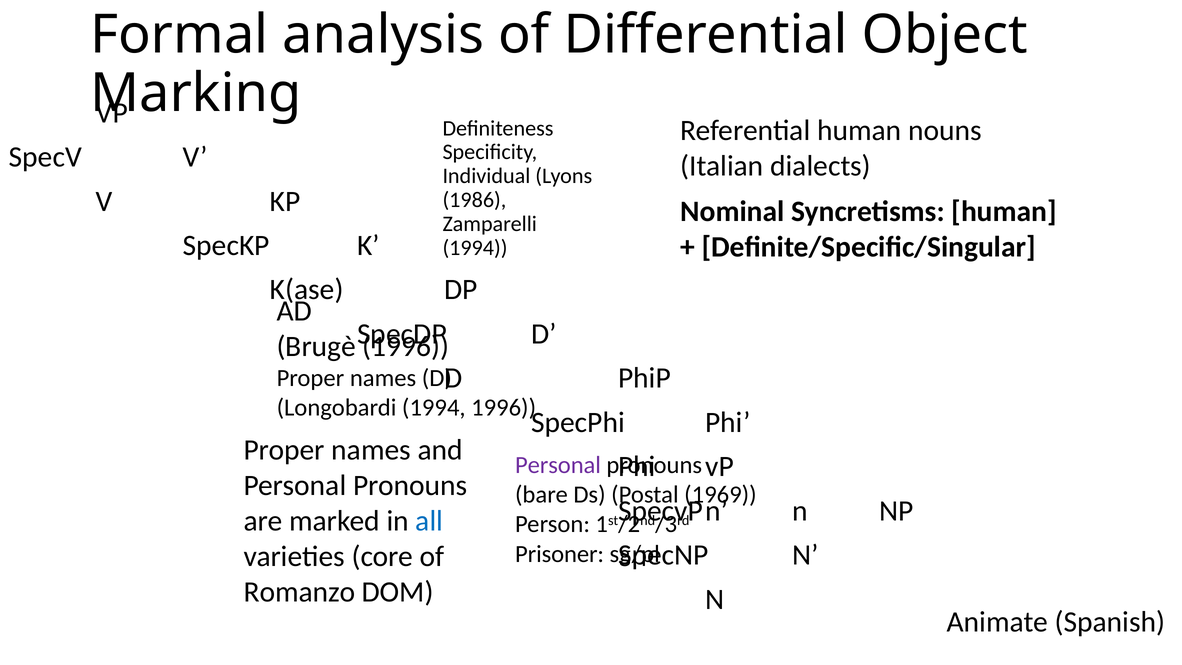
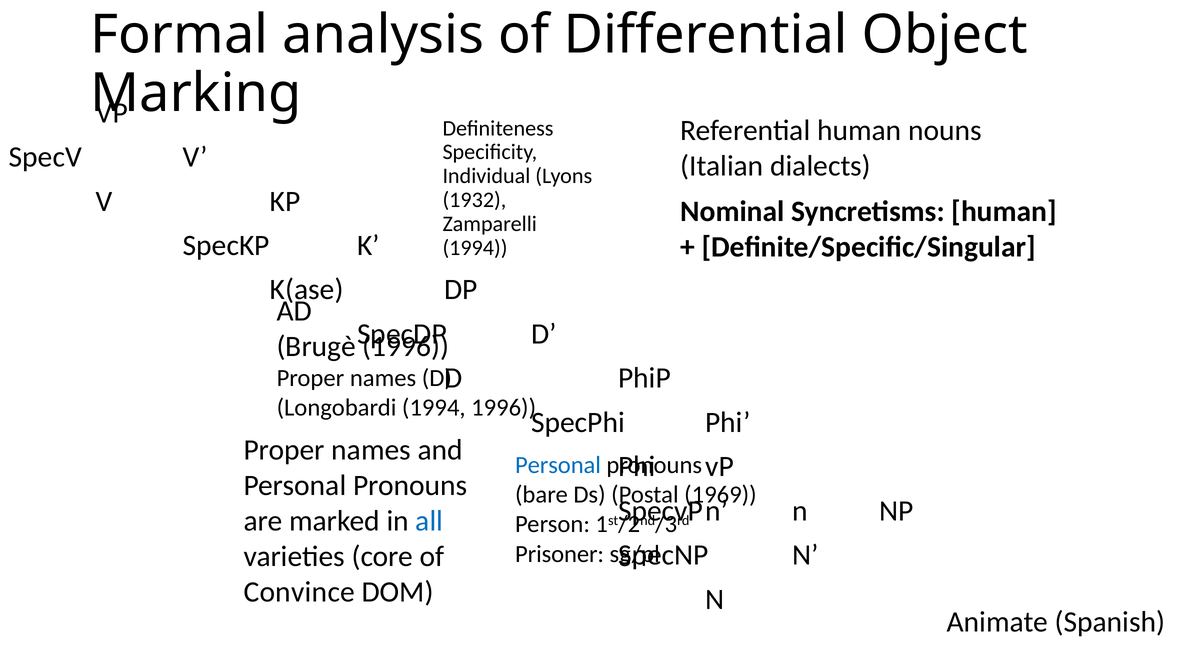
1986: 1986 -> 1932
Personal at (558, 465) colour: purple -> blue
Romanzo: Romanzo -> Convince
